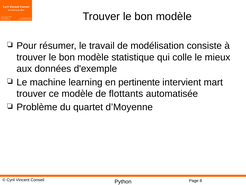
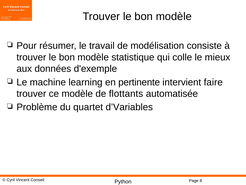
mart: mart -> faire
d’Moyenne: d’Moyenne -> d’Variables
